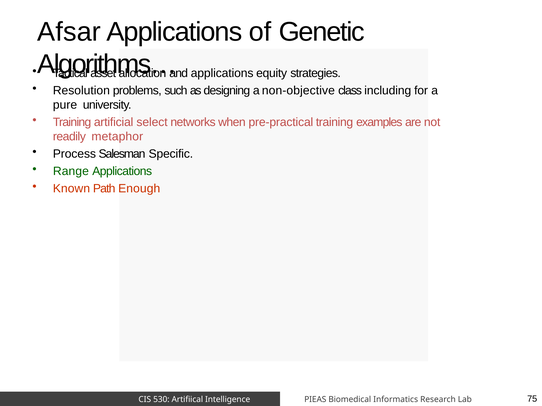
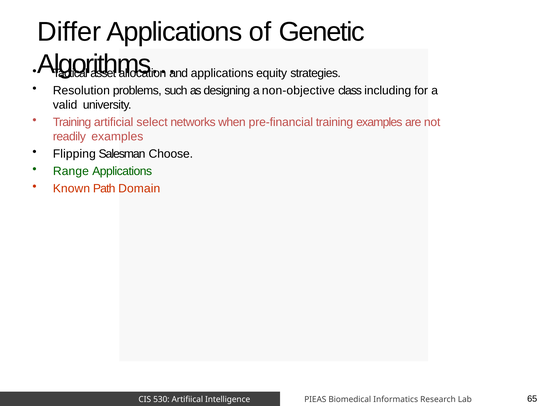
Afsar: Afsar -> Differ
pure: pure -> valid
pre-practical: pre-practical -> pre-financial
readily metaphor: metaphor -> examples
Process: Process -> Flipping
Specific: Specific -> Choose
Enough: Enough -> Domain
75: 75 -> 65
